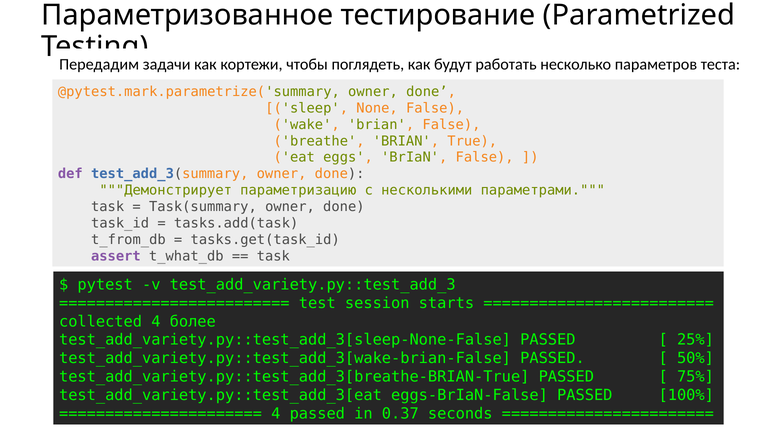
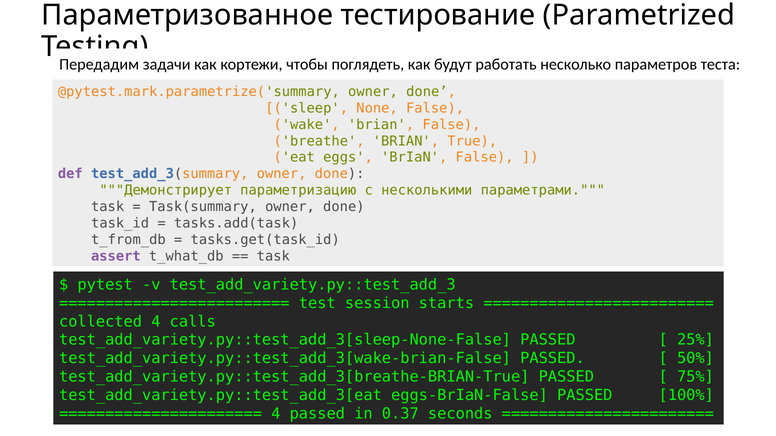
более: более -> calls
